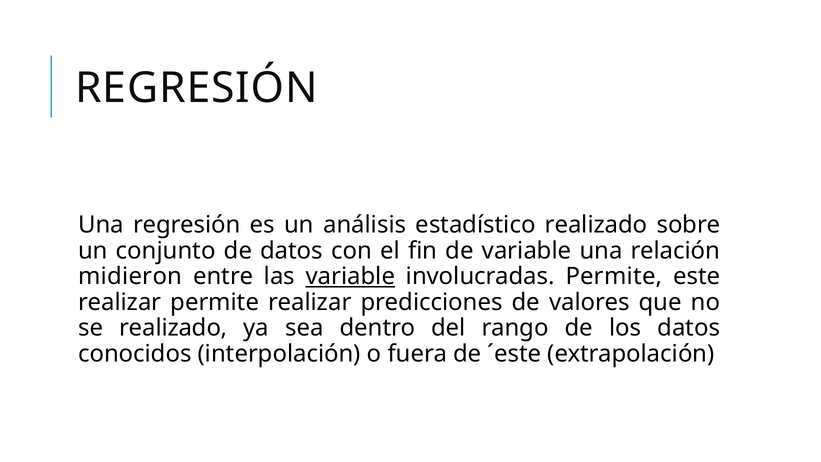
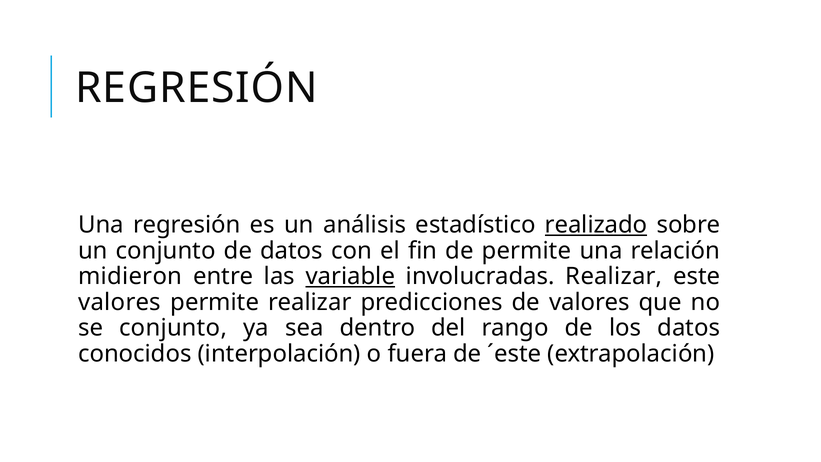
realizado at (596, 225) underline: none -> present
de variable: variable -> permite
involucradas Permite: Permite -> Realizar
realizar at (120, 302): realizar -> valores
se realizado: realizado -> conjunto
